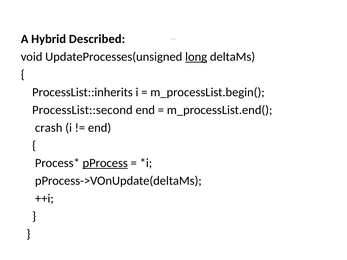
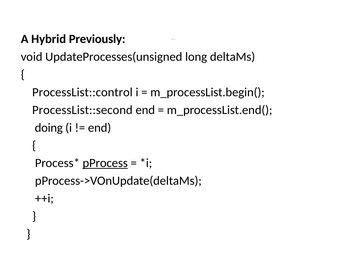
Described: Described -> Previously
long underline: present -> none
ProcessList::inherits: ProcessList::inherits -> ProcessList::control
crash: crash -> doing
